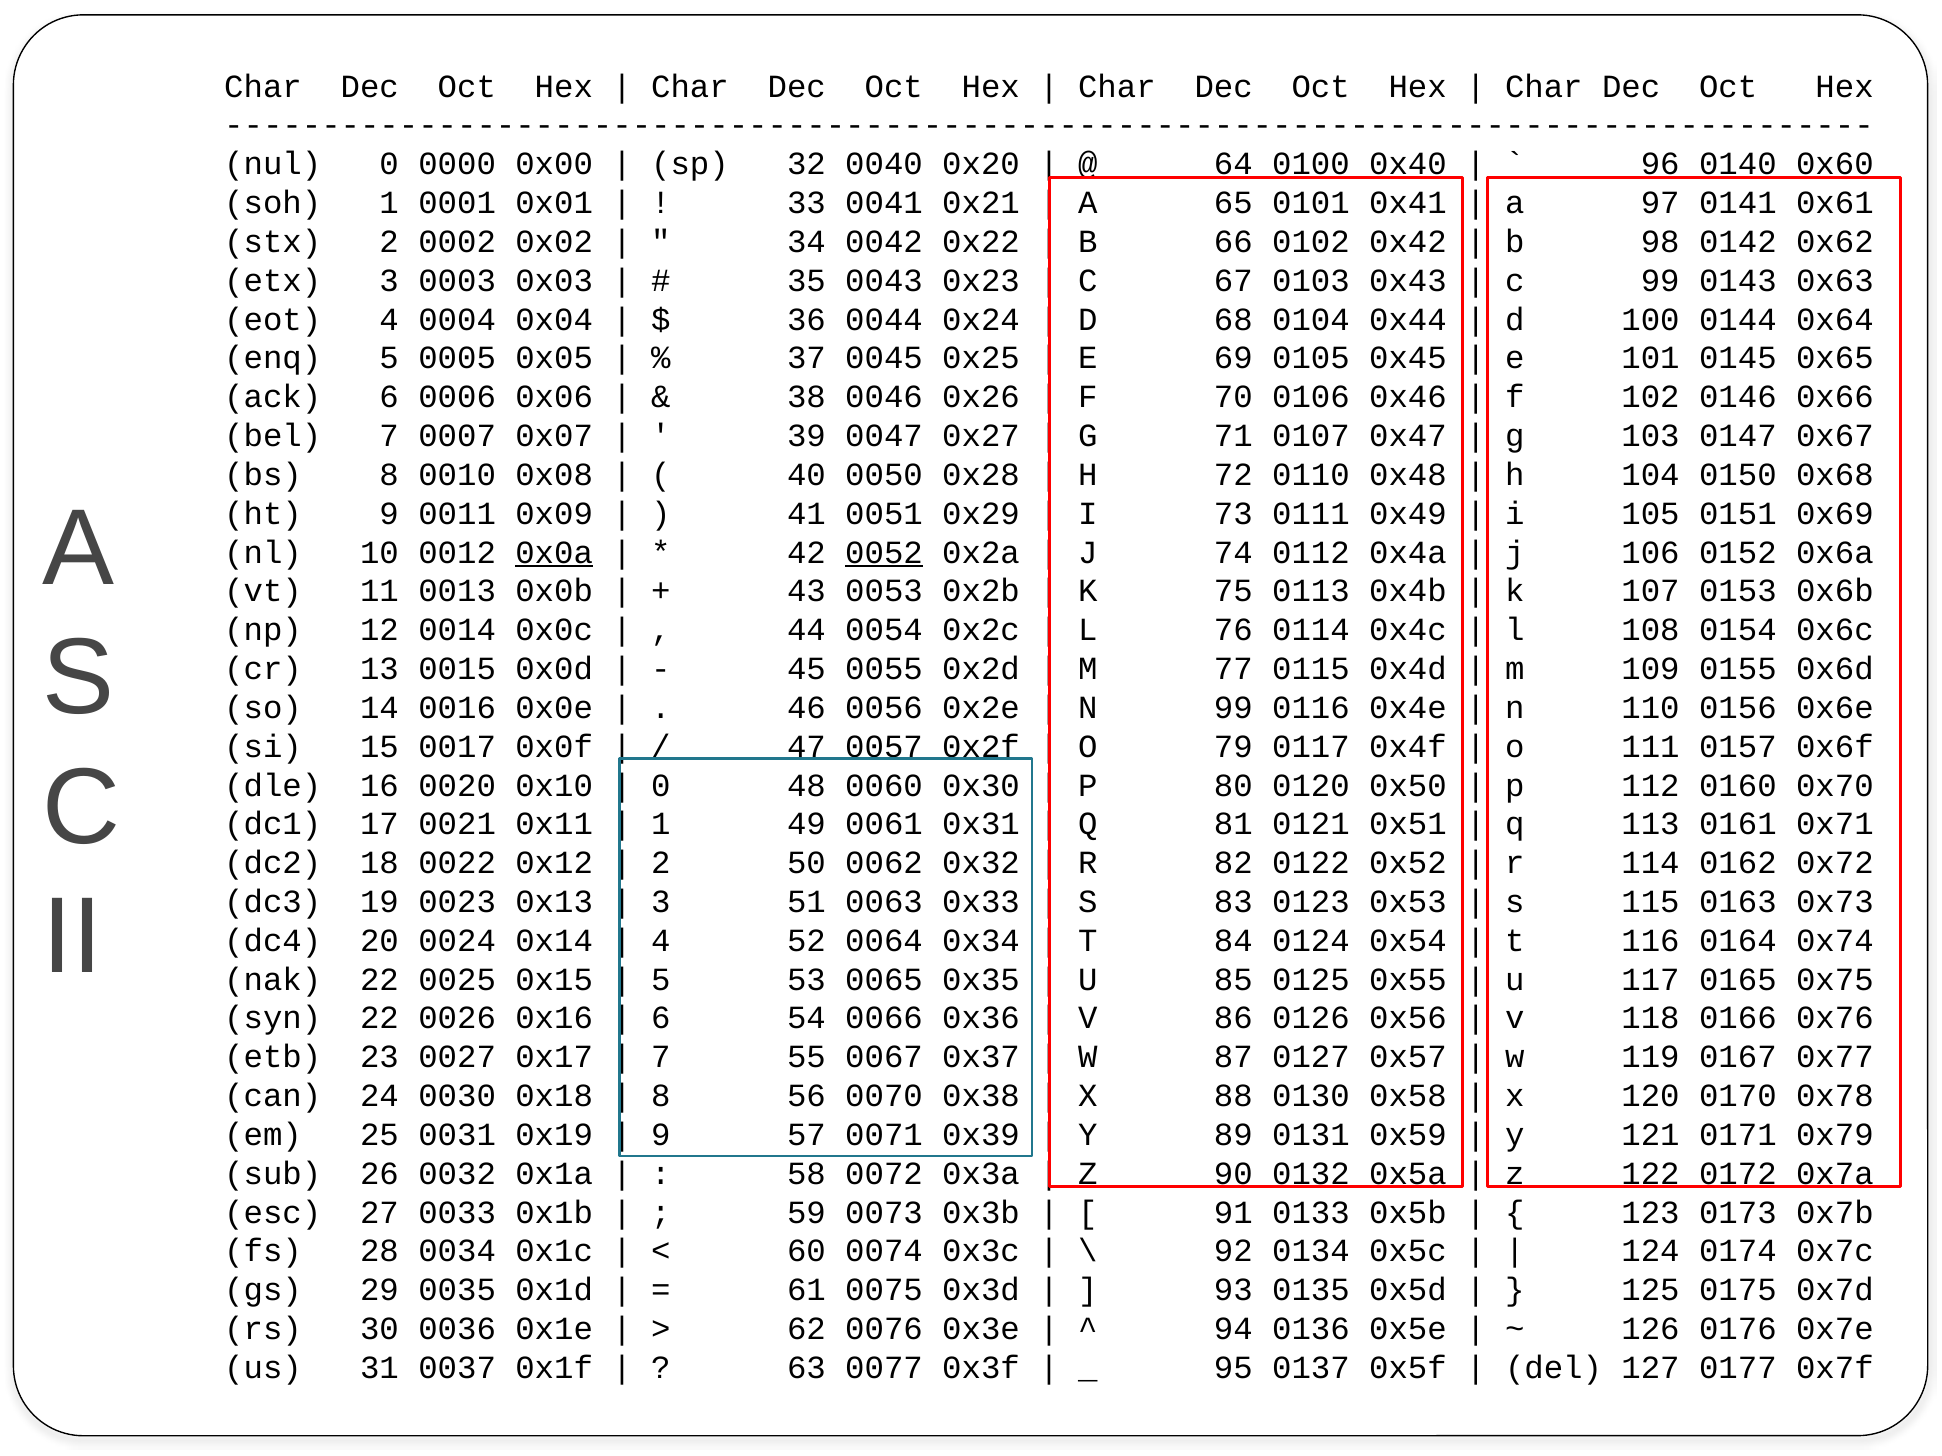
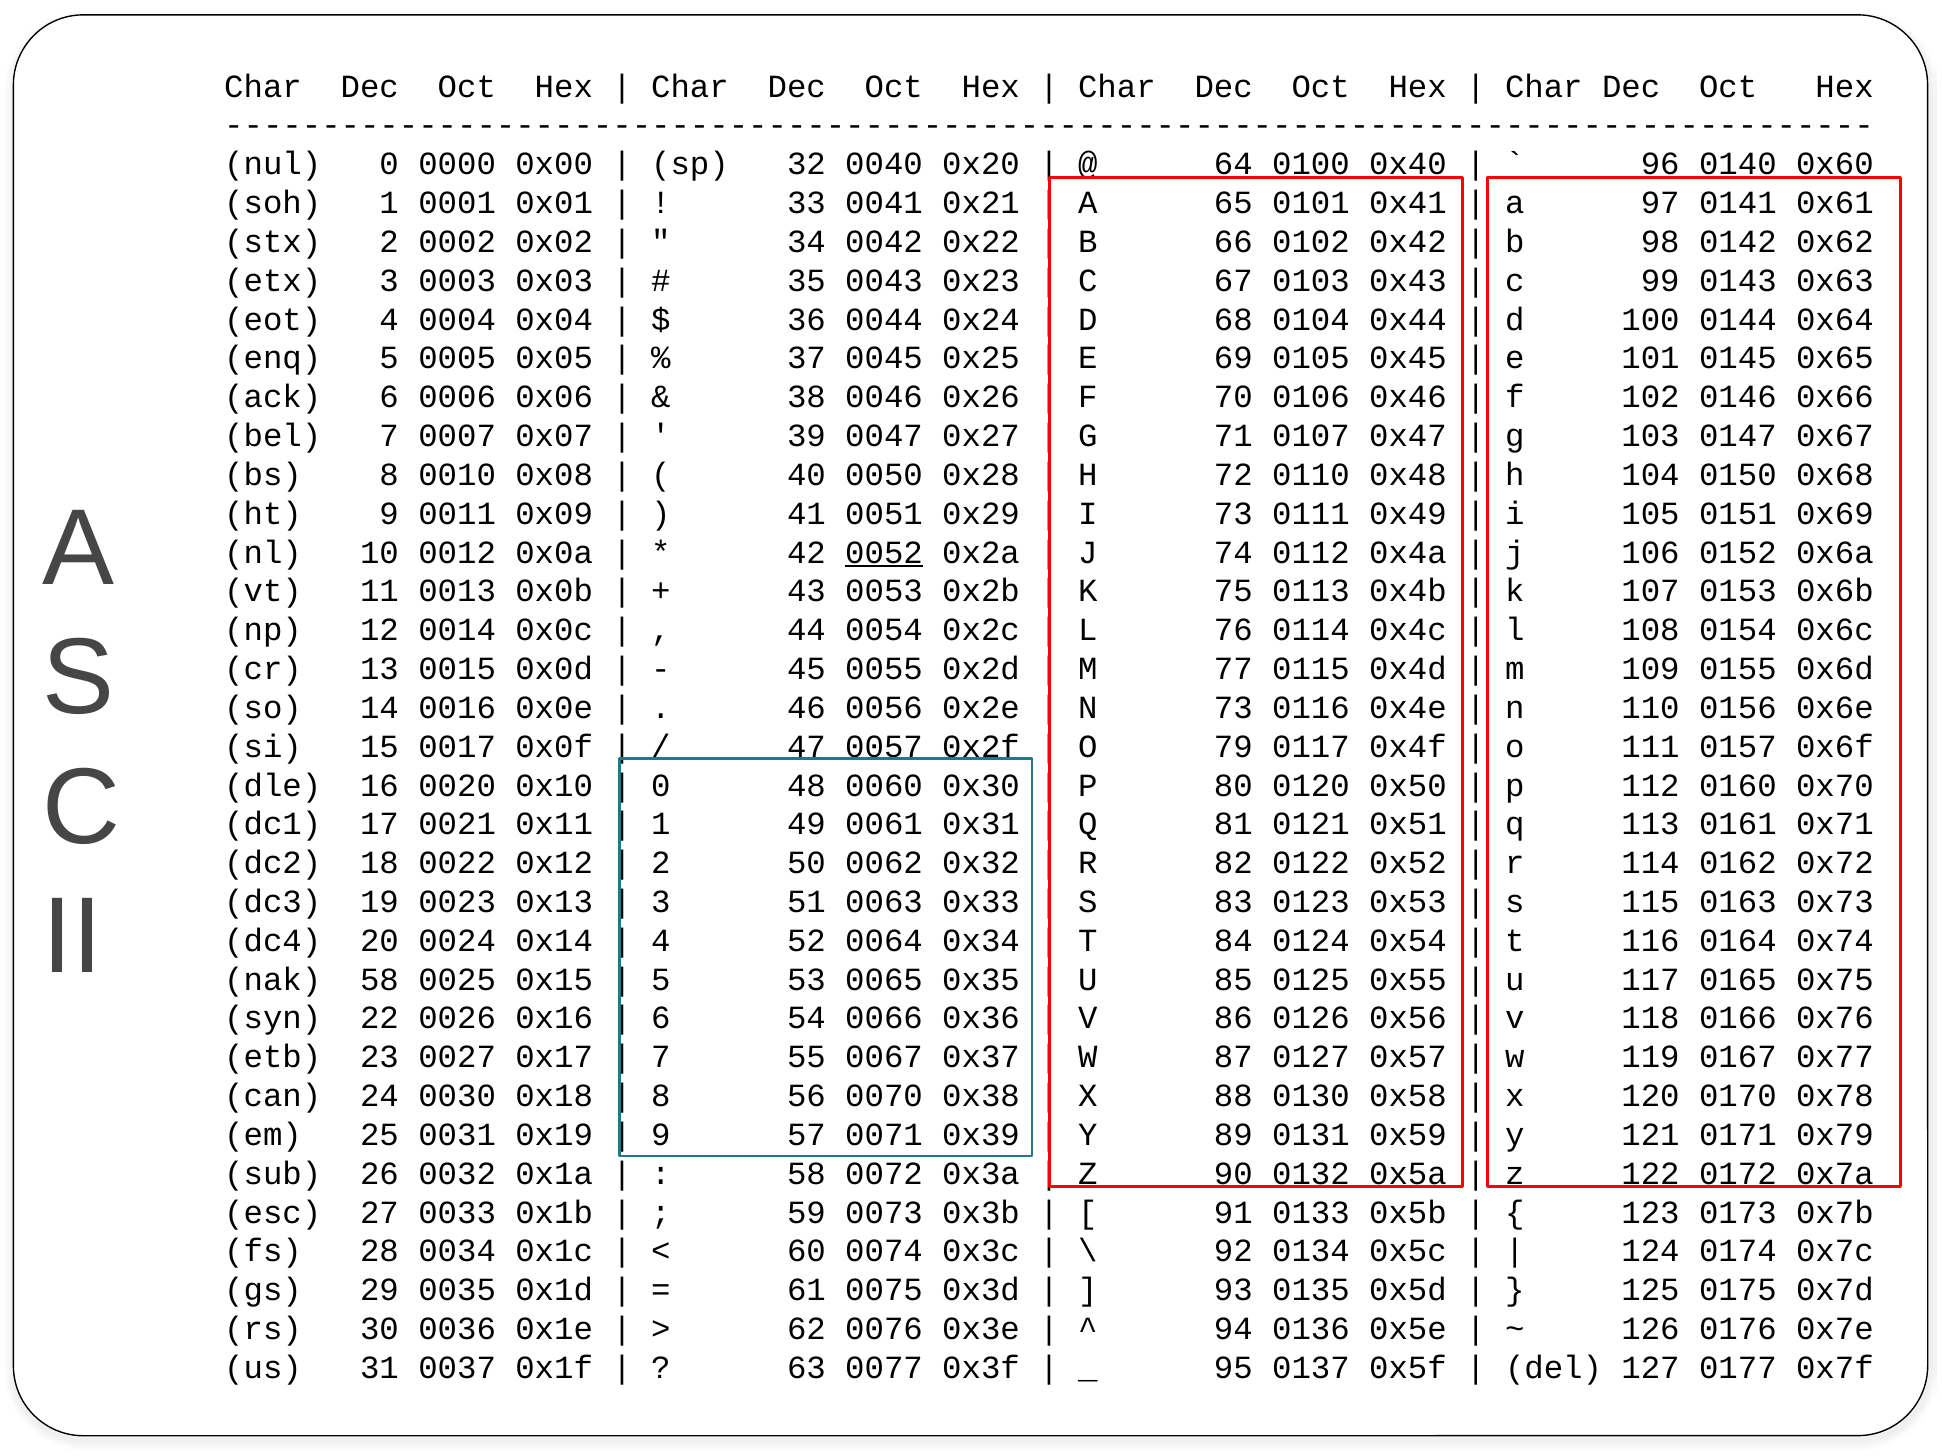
0x0a underline: present -> none
N 99: 99 -> 73
nak 22: 22 -> 58
